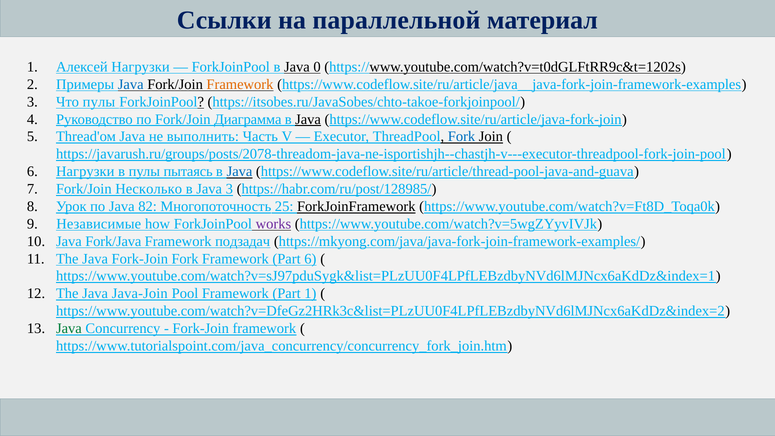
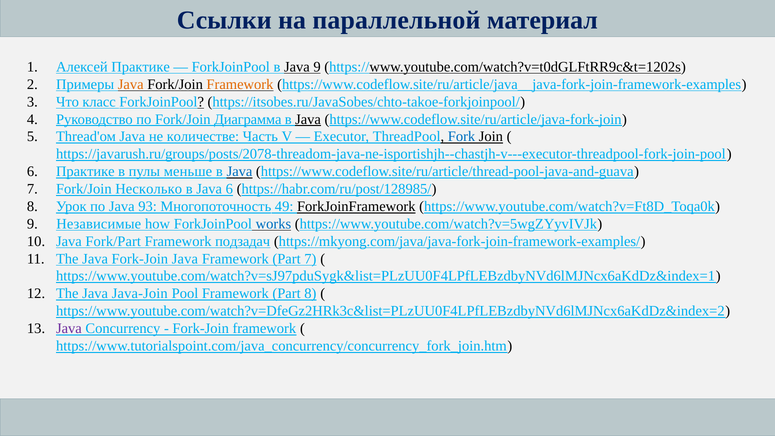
Алексей Нагрузки: Нагрузки -> Практике
Java 0: 0 -> 9
Java at (131, 84) colour: blue -> orange
Что пулы: пулы -> класс
выполнить: выполнить -> количестве
Нагрузки at (85, 172): Нагрузки -> Практике
пытаясь: пытаясь -> меньше
Java 3: 3 -> 6
82: 82 -> 93
25: 25 -> 49
works colour: purple -> blue
Fork/Java: Fork/Java -> Fork/Part
Fork-Join Fork: Fork -> Java
Part 6: 6 -> 7
Part 1: 1 -> 8
Java at (69, 328) colour: green -> purple
